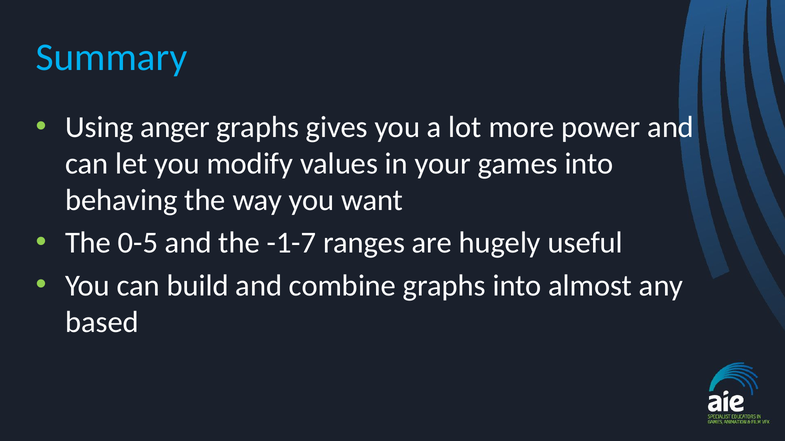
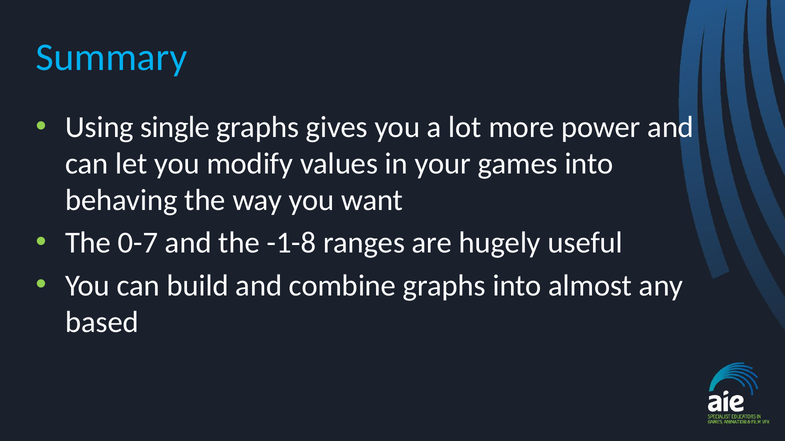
anger: anger -> single
0-5: 0-5 -> 0-7
-1-7: -1-7 -> -1-8
